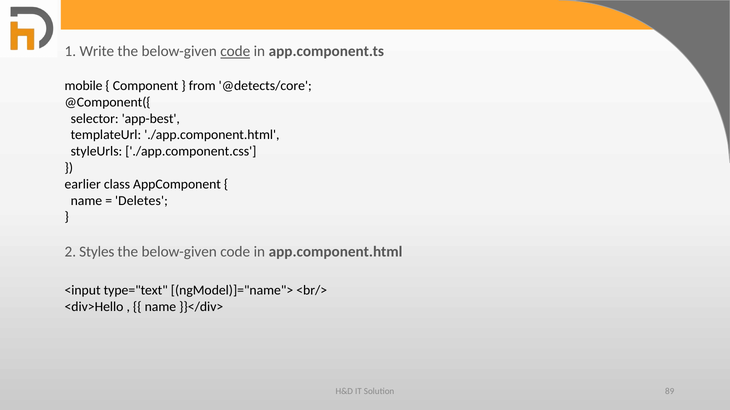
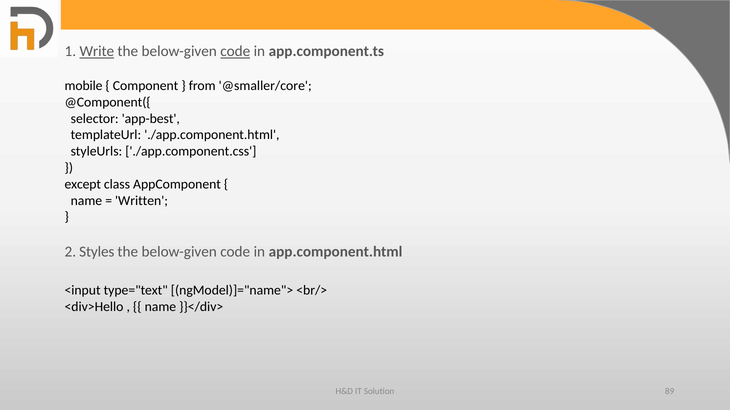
Write underline: none -> present
@detects/core: @detects/core -> @smaller/core
earlier: earlier -> except
Deletes: Deletes -> Written
